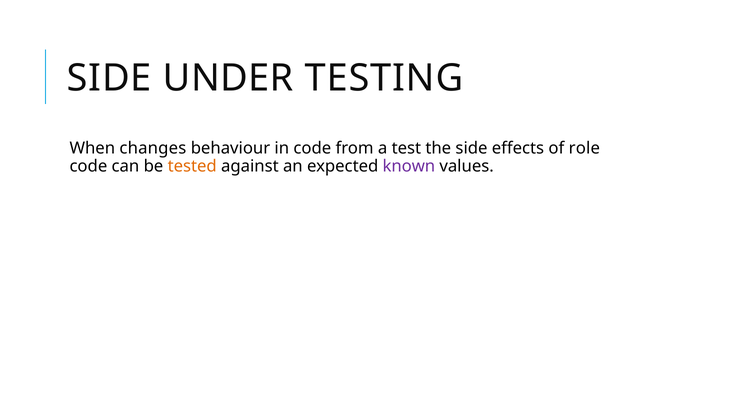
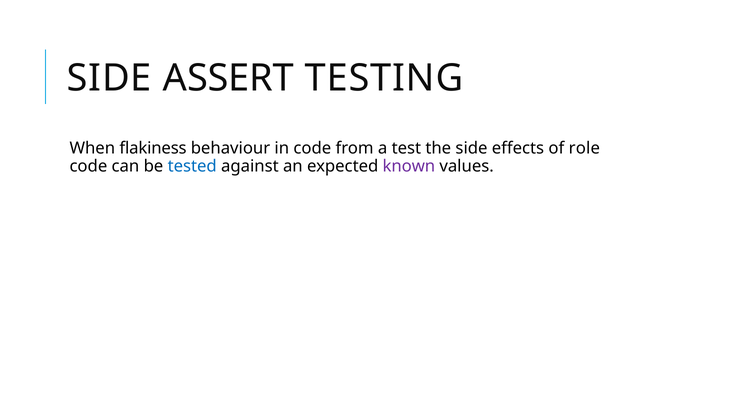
UNDER: UNDER -> ASSERT
changes: changes -> flakiness
tested colour: orange -> blue
